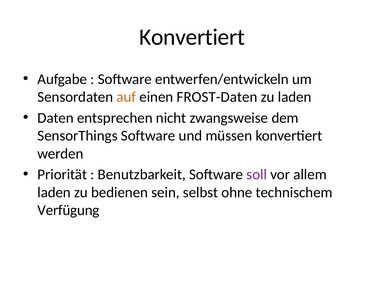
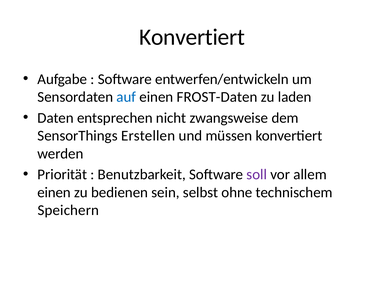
auf colour: orange -> blue
SensorThings Software: Software -> Erstellen
laden at (54, 192): laden -> einen
Verfügung: Verfügung -> Speichern
